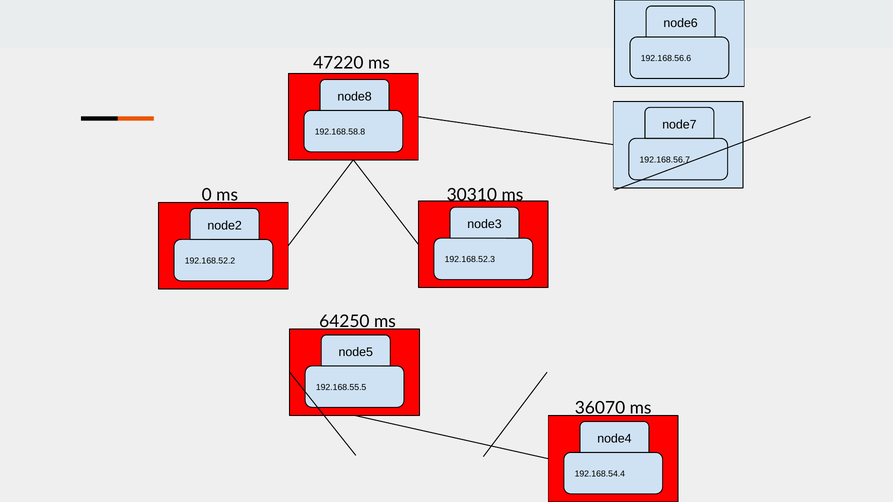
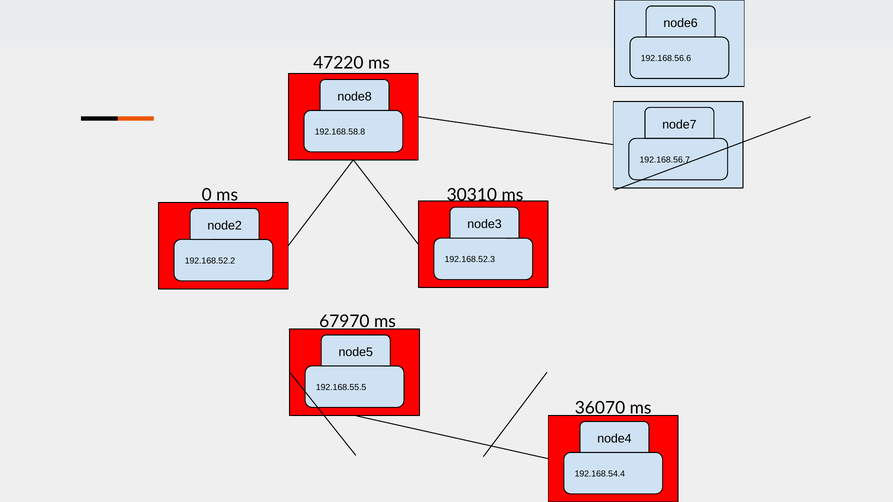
64250: 64250 -> 67970
